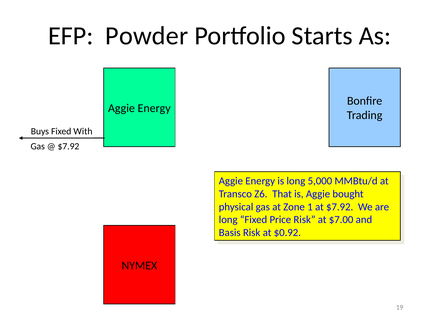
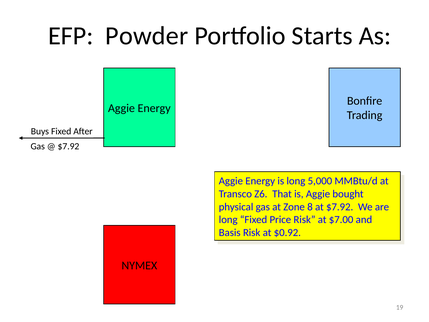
With: With -> After
1: 1 -> 8
